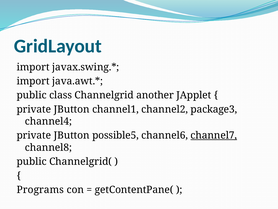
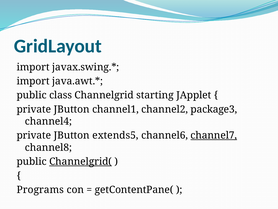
another: another -> starting
possible5: possible5 -> extends5
Channelgrid( underline: none -> present
